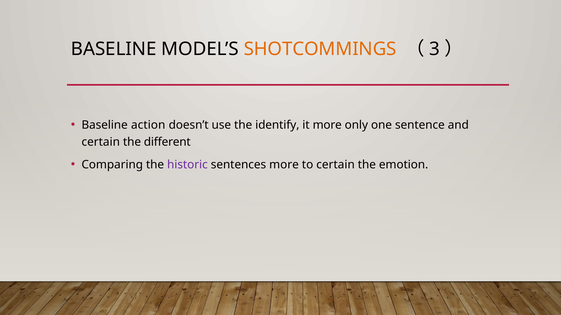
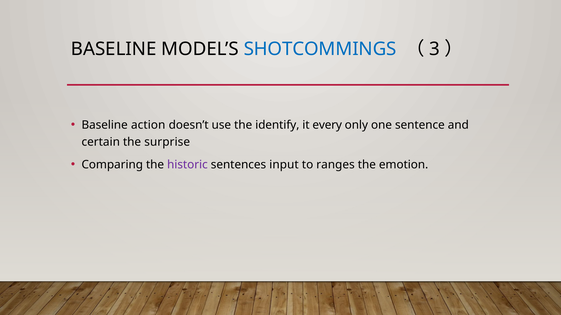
SHOTCOMMINGS colour: orange -> blue
it more: more -> every
different: different -> surprise
sentences more: more -> input
to certain: certain -> ranges
